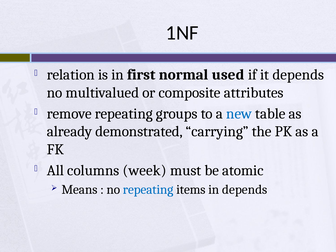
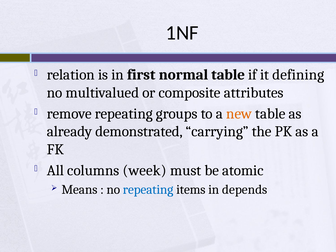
normal used: used -> table
it depends: depends -> defining
new colour: blue -> orange
